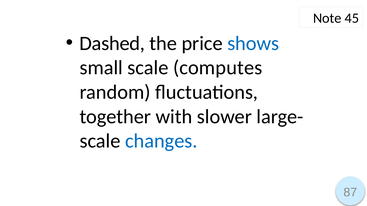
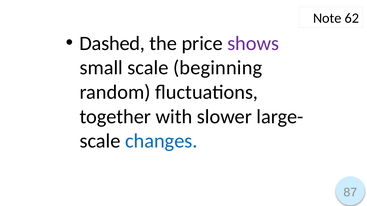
45: 45 -> 62
shows colour: blue -> purple
computes: computes -> beginning
